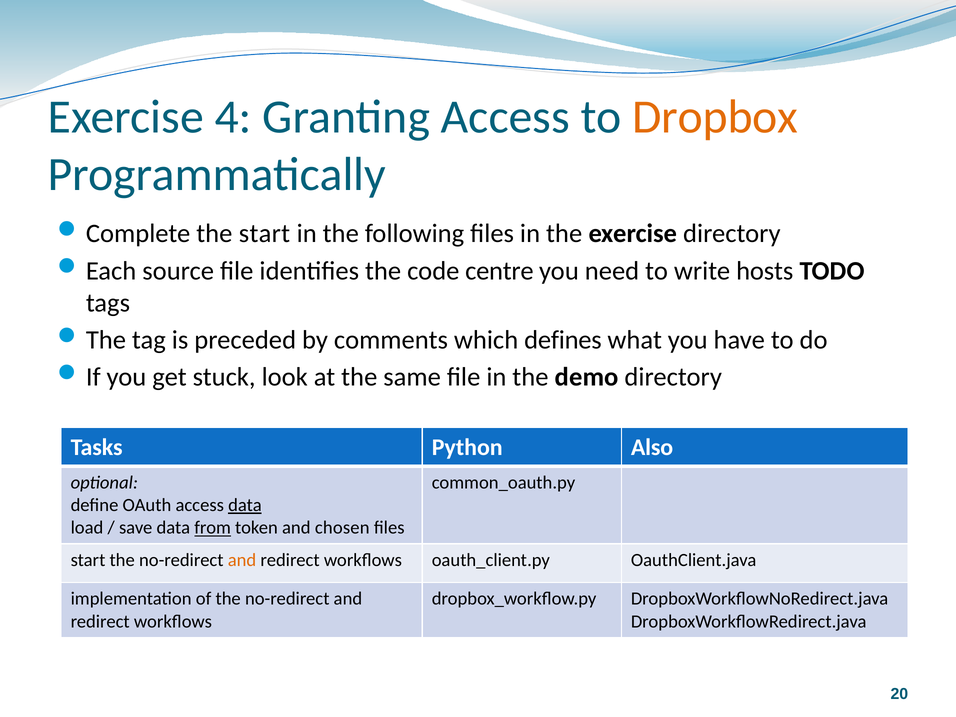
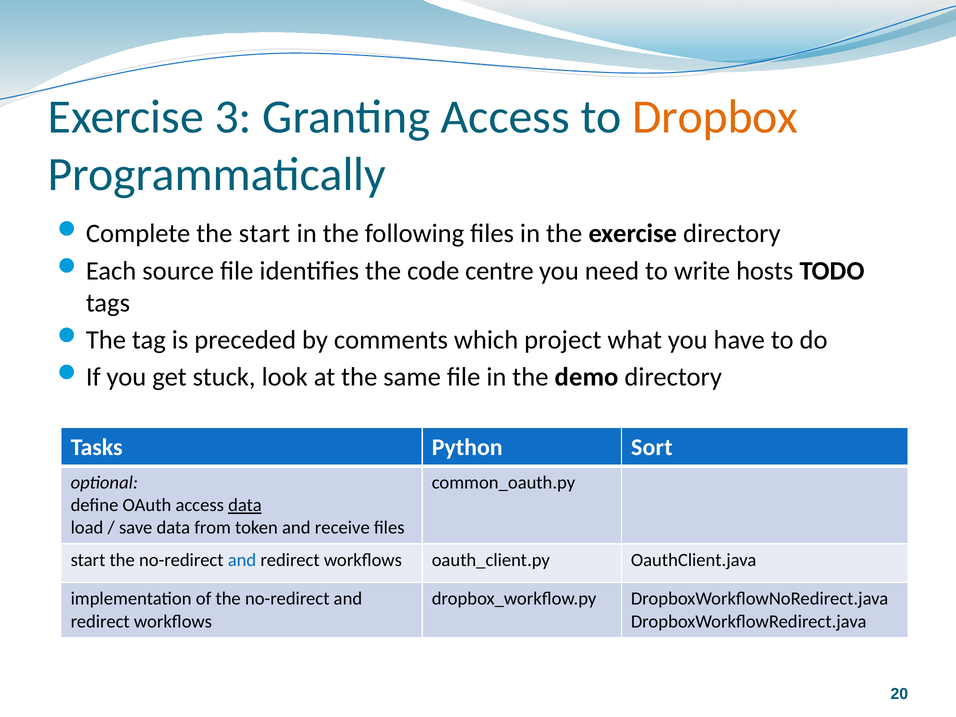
4: 4 -> 3
defines: defines -> project
Also: Also -> Sort
from underline: present -> none
chosen: chosen -> receive
and at (242, 560) colour: orange -> blue
